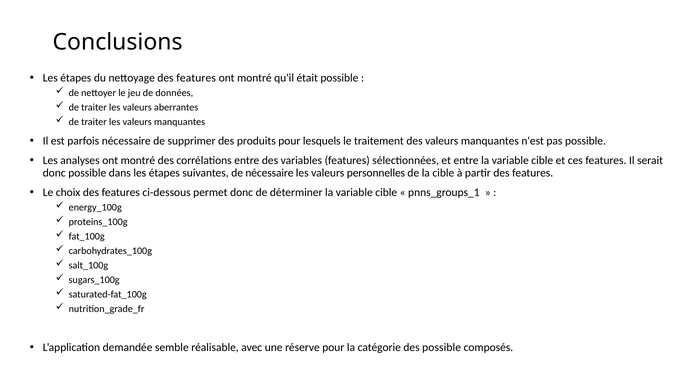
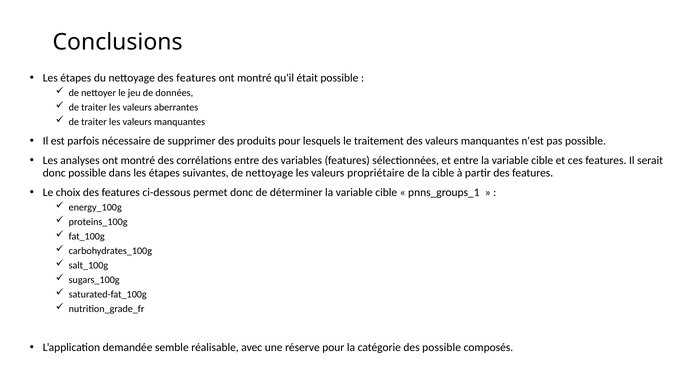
de nécessaire: nécessaire -> nettoyage
personnelles: personnelles -> propriétaire
